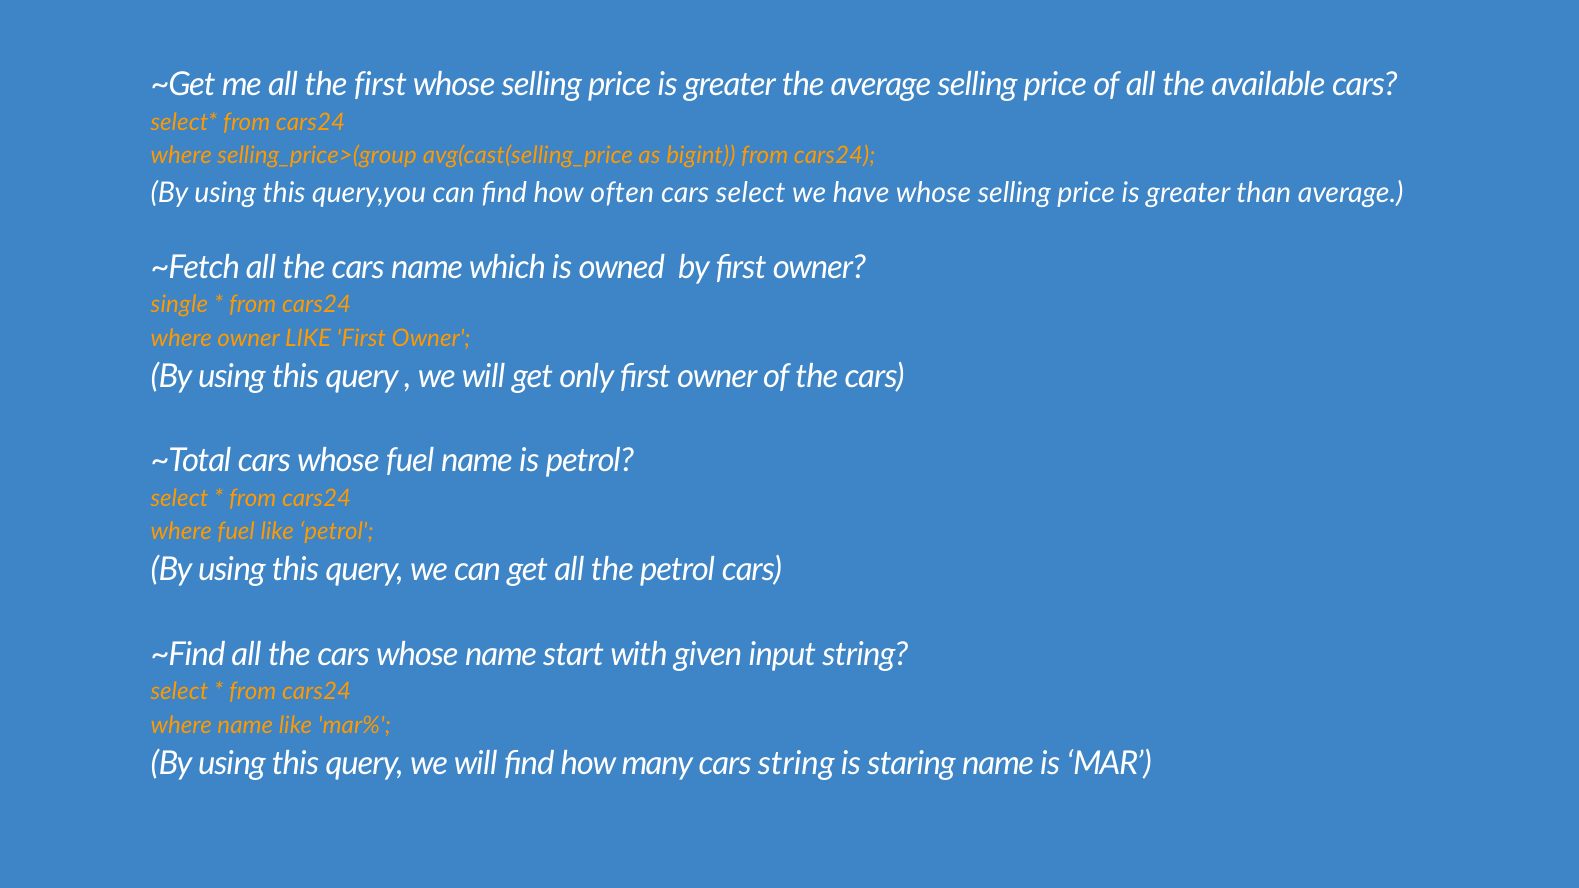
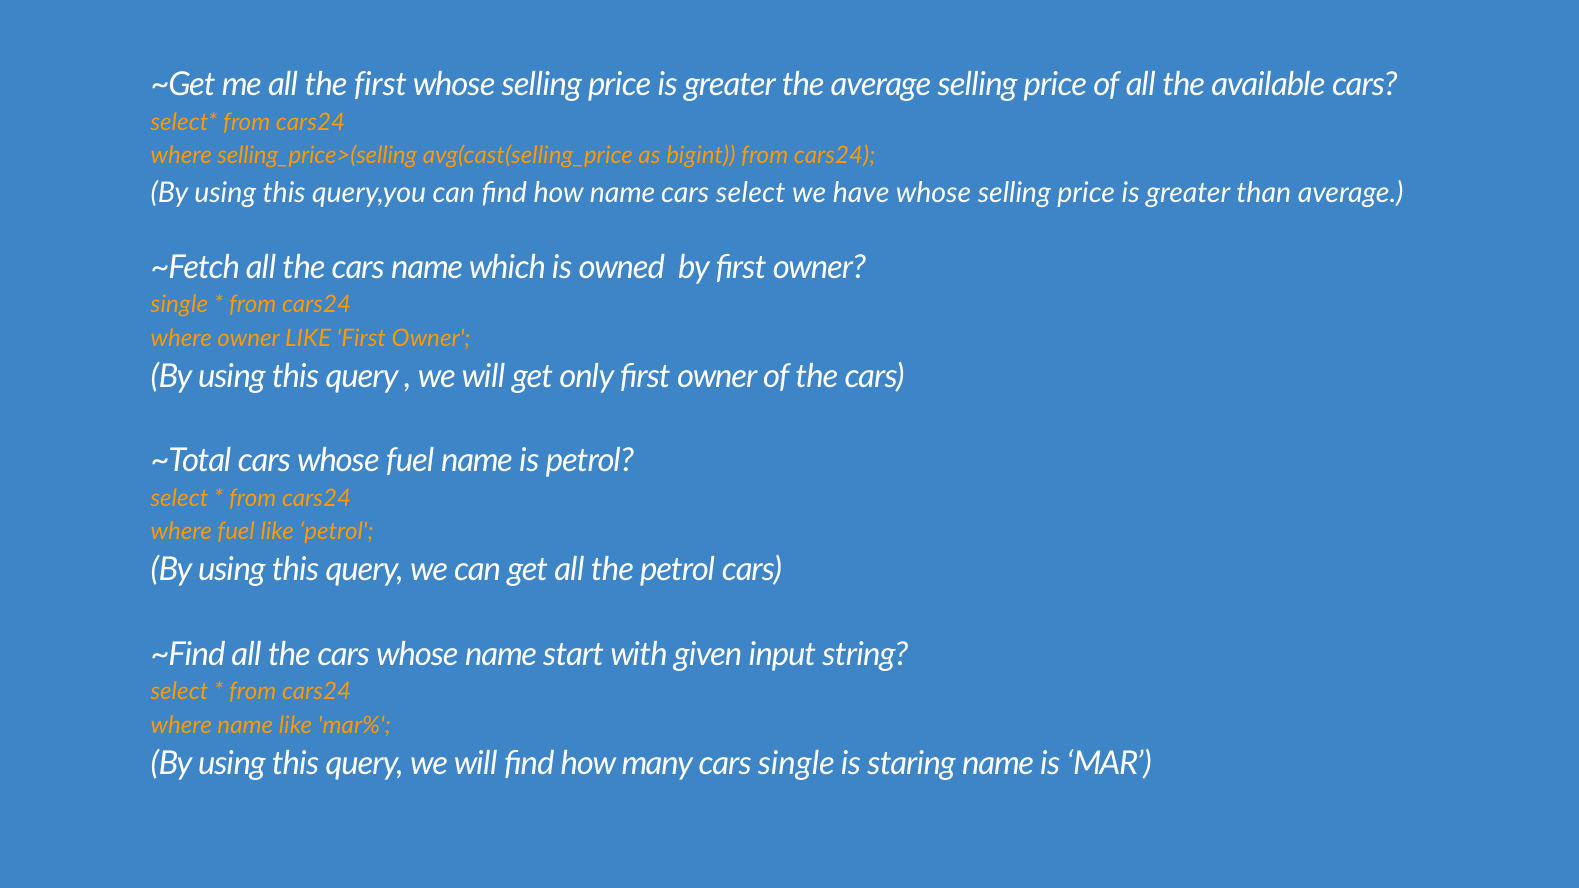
selling_price>(group: selling_price>(group -> selling_price>(selling
how often: often -> name
cars string: string -> single
